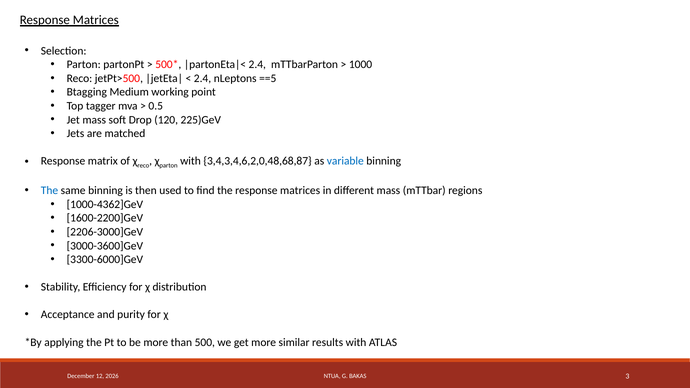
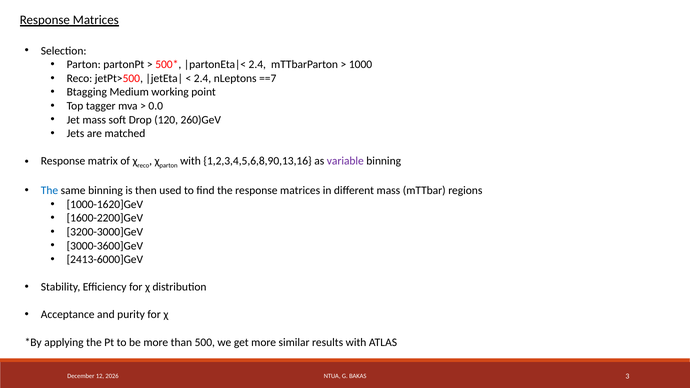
==5: ==5 -> ==7
0.5: 0.5 -> 0.0
225)GeV: 225)GeV -> 260)GeV
3,4,3,4,6,2,0,48,68,87: 3,4,3,4,6,2,0,48,68,87 -> 1,2,3,4,5,6,8,90,13,16
variable colour: blue -> purple
1000-4362]GeV: 1000-4362]GeV -> 1000-1620]GeV
2206-3000]GeV: 2206-3000]GeV -> 3200-3000]GeV
3300-6000]GeV: 3300-6000]GeV -> 2413-6000]GeV
